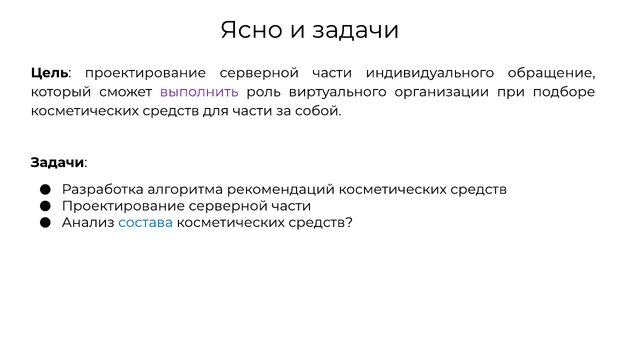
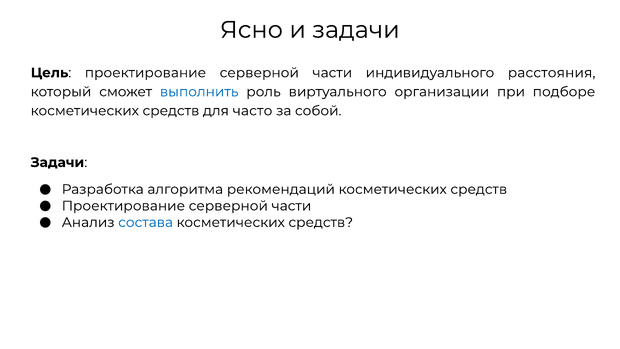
обращение: обращение -> расстояния
выполнить colour: purple -> blue
для части: части -> часто
